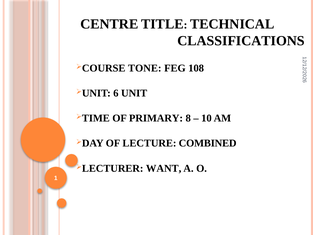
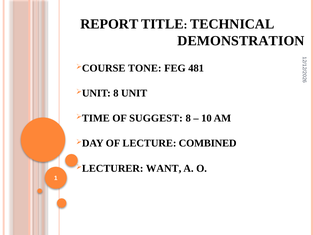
CENTRE: CENTRE -> REPORT
CLASSIFICATIONS: CLASSIFICATIONS -> DEMONSTRATION
108: 108 -> 481
6 at (116, 93): 6 -> 8
PRIMARY: PRIMARY -> SUGGEST
